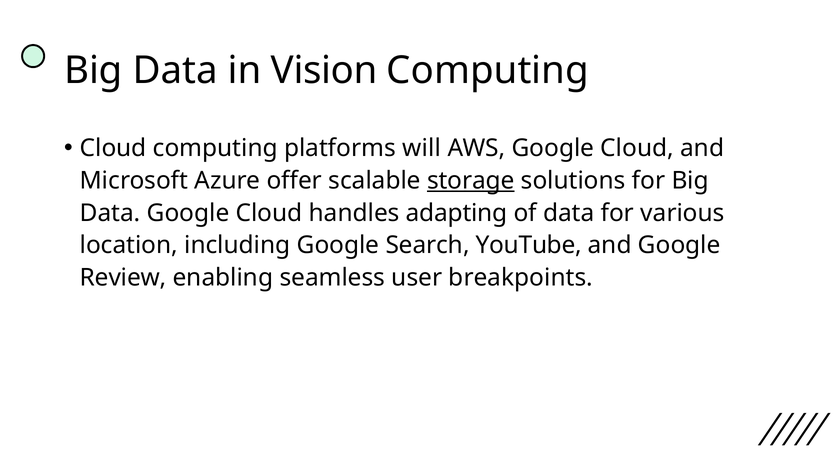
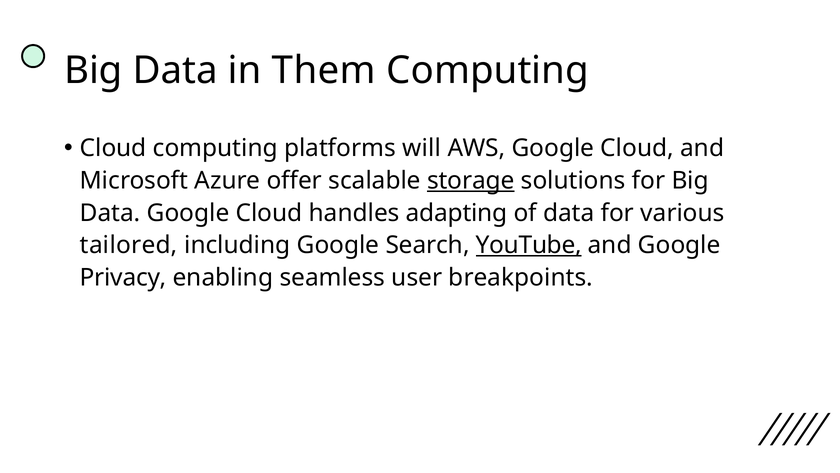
Vision: Vision -> Them
location: location -> tailored
YouTube underline: none -> present
Review: Review -> Privacy
